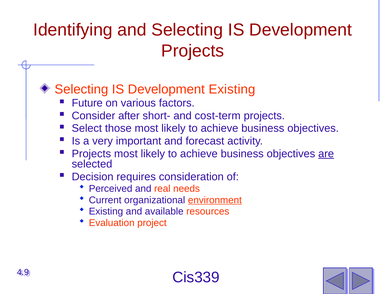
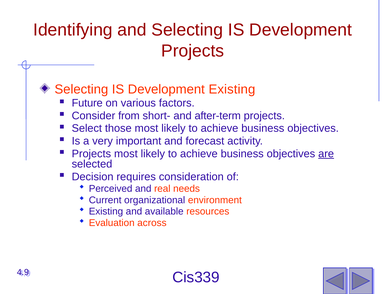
after: after -> from
cost-term: cost-term -> after-term
environment underline: present -> none
project: project -> across
